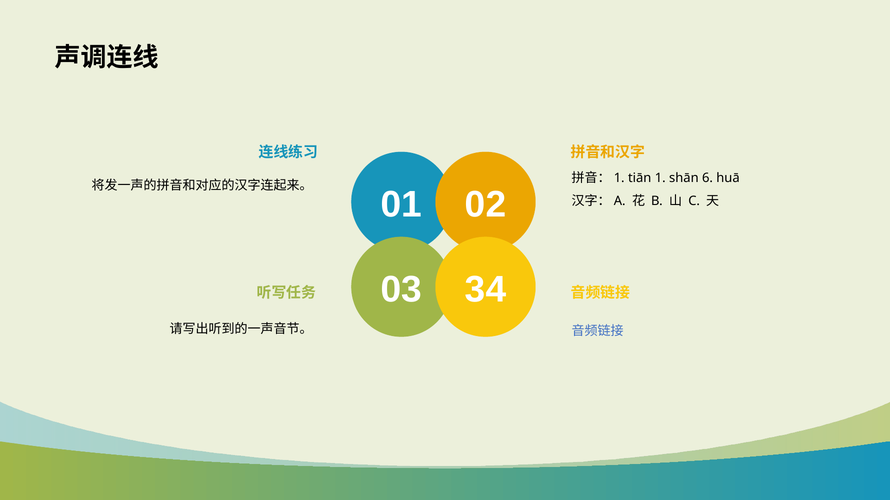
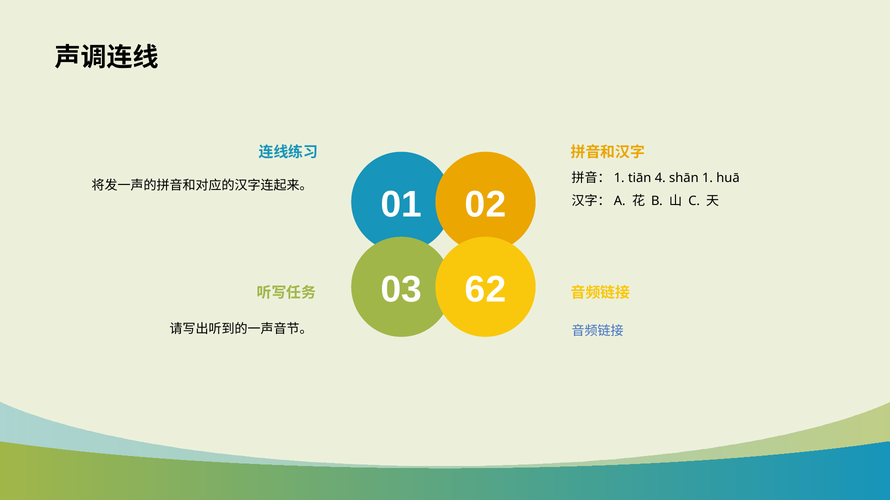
1: 1 -> 4
6: 6 -> 1
34: 34 -> 62
